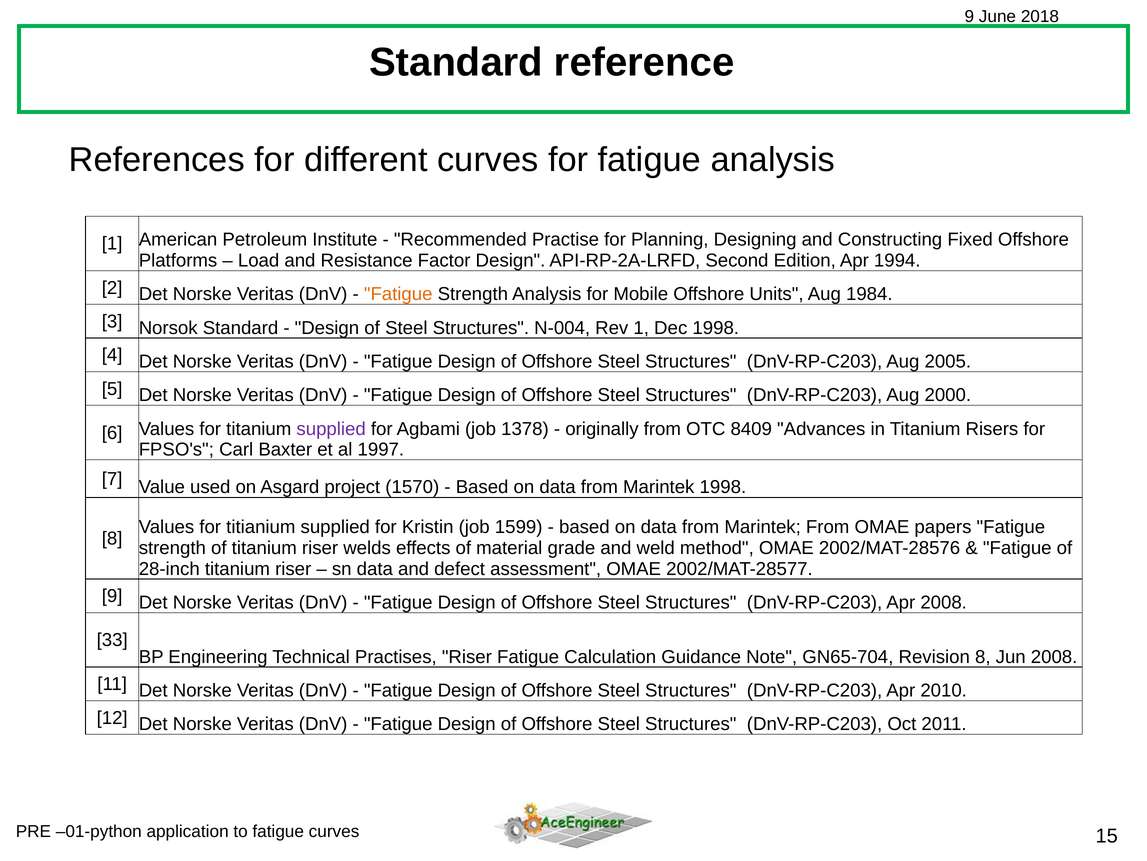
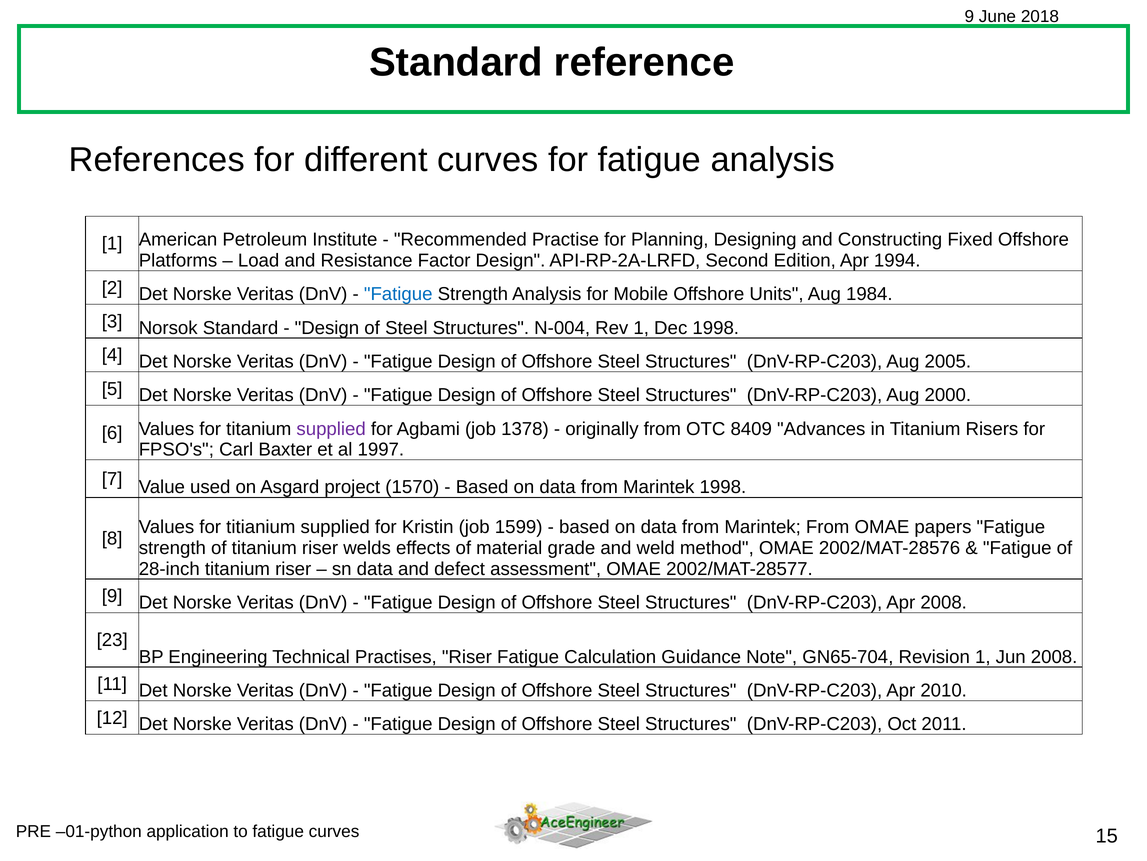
Fatigue at (398, 294) colour: orange -> blue
33: 33 -> 23
Revision 8: 8 -> 1
